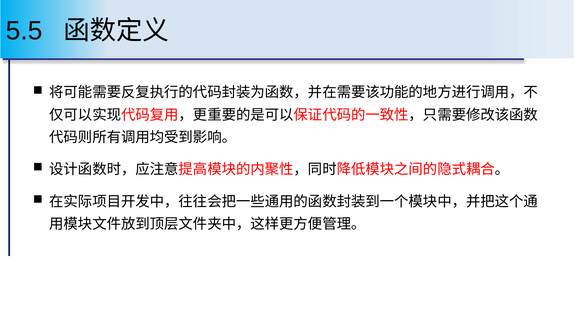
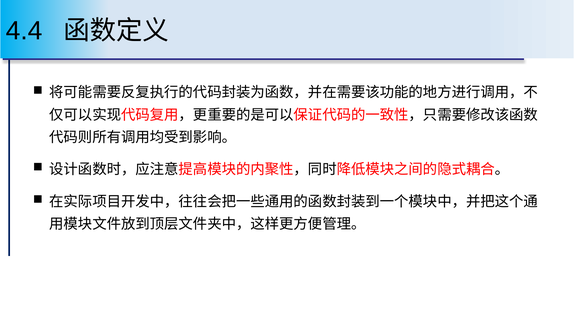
5.5: 5.5 -> 4.4
